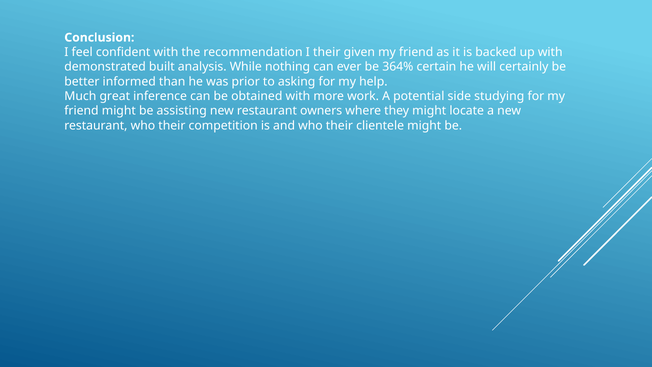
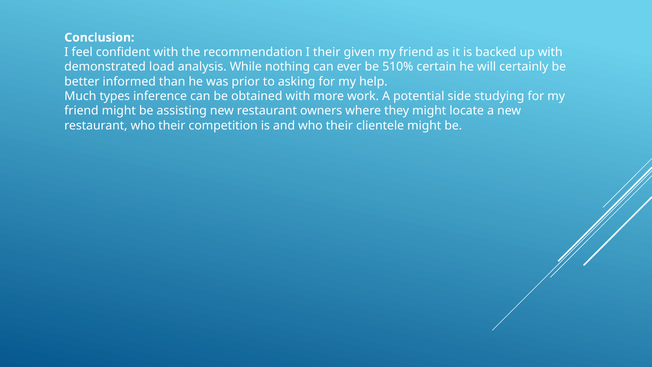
built: built -> load
364%: 364% -> 510%
great: great -> types
